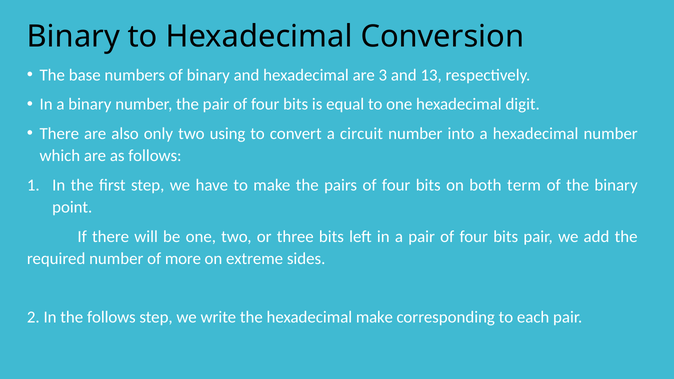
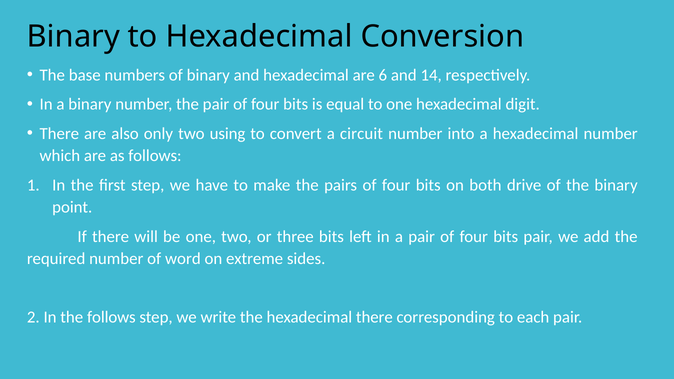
3: 3 -> 6
13: 13 -> 14
term: term -> drive
more: more -> word
hexadecimal make: make -> there
